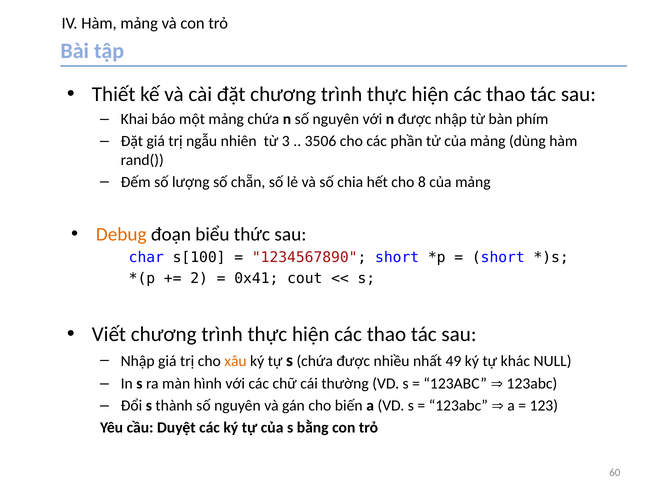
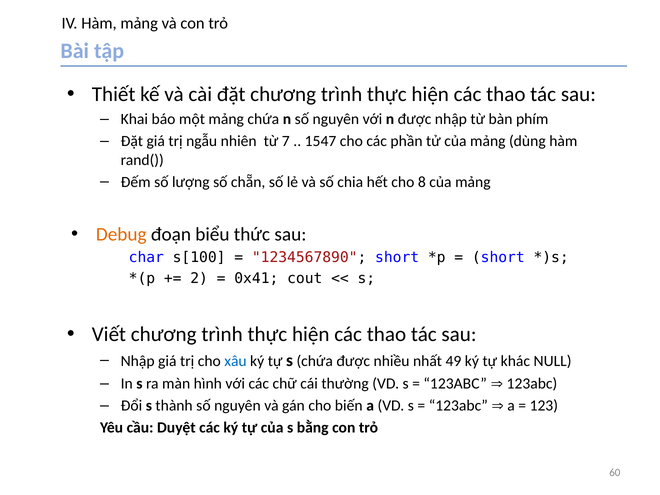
3: 3 -> 7
3506: 3506 -> 1547
xâu colour: orange -> blue
